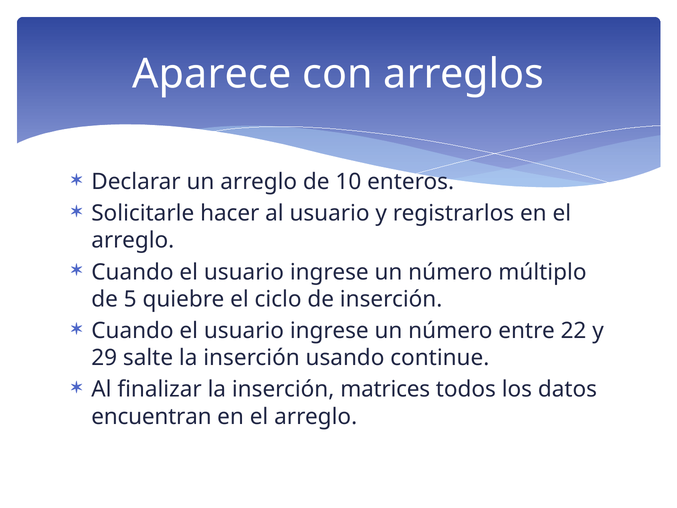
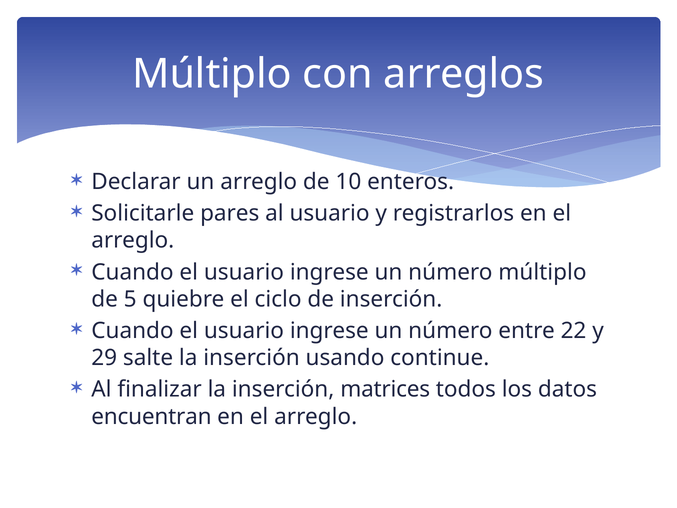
Aparece at (212, 74): Aparece -> Múltiplo
hacer: hacer -> pares
